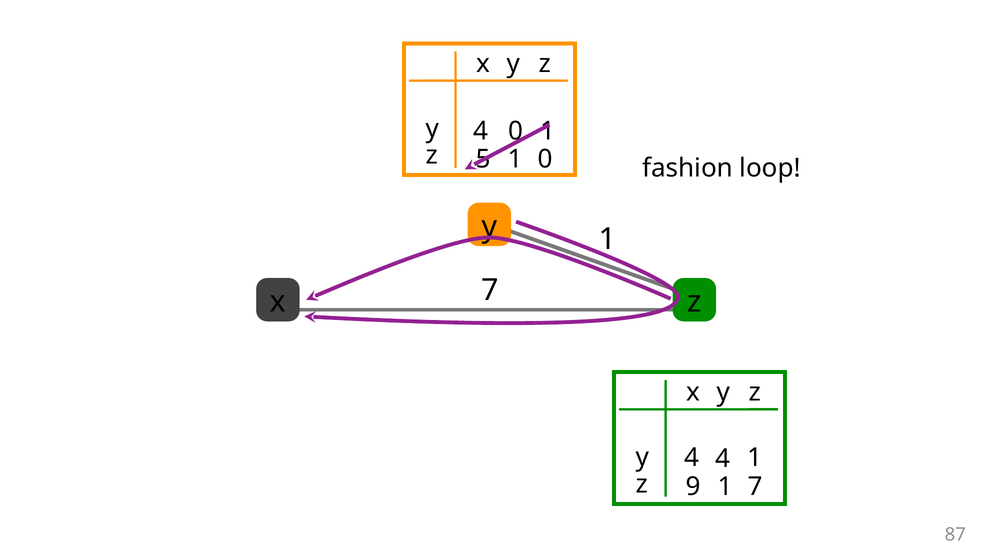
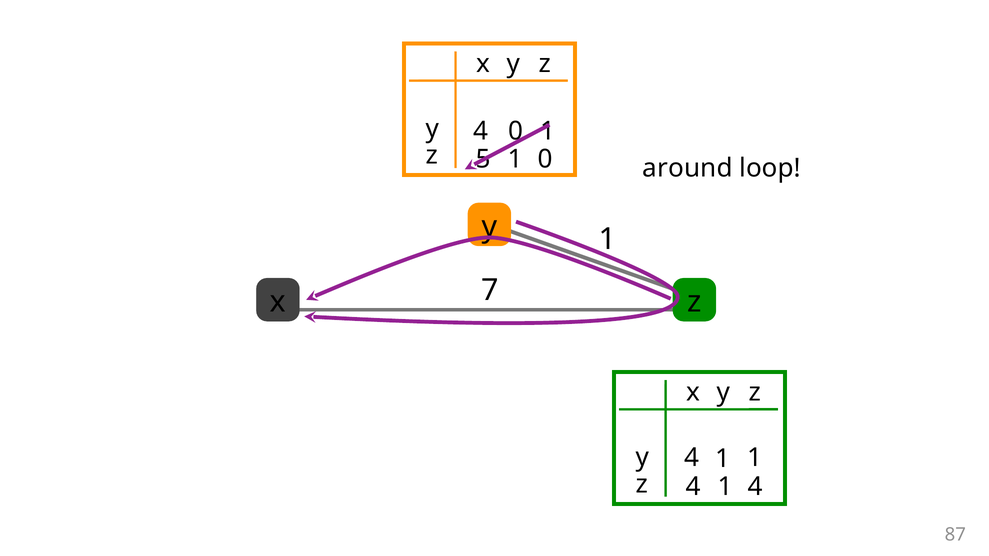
fashion: fashion -> around
4 at (723, 459): 4 -> 1
z 9: 9 -> 4
7 at (755, 487): 7 -> 4
